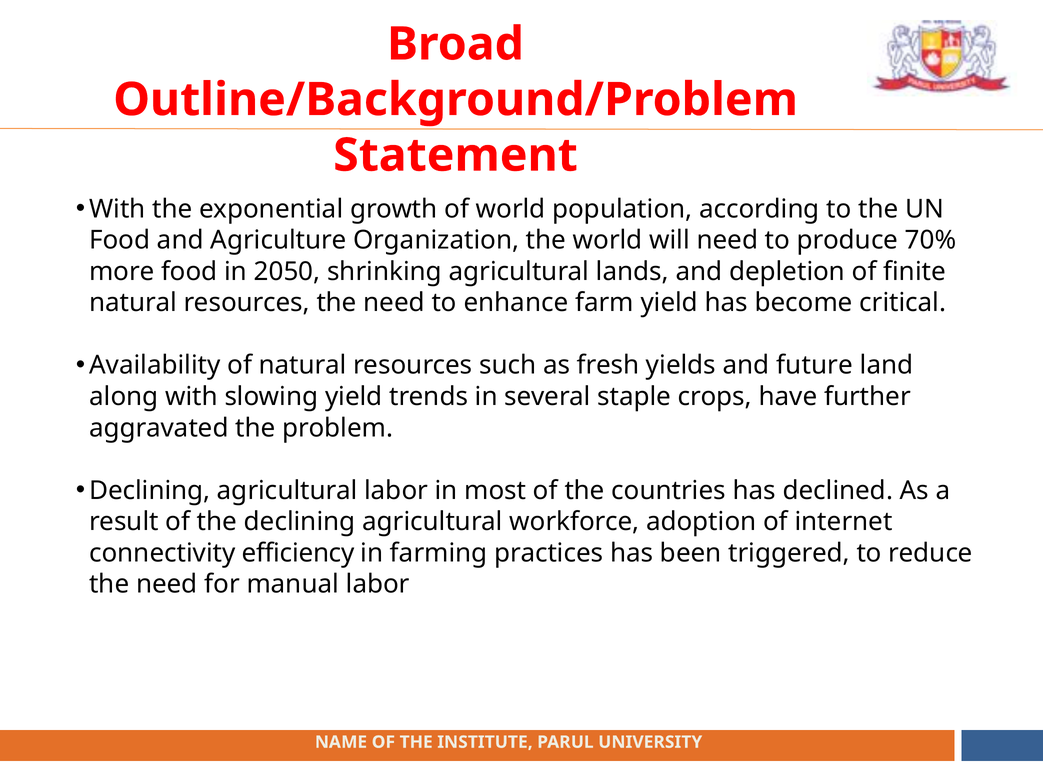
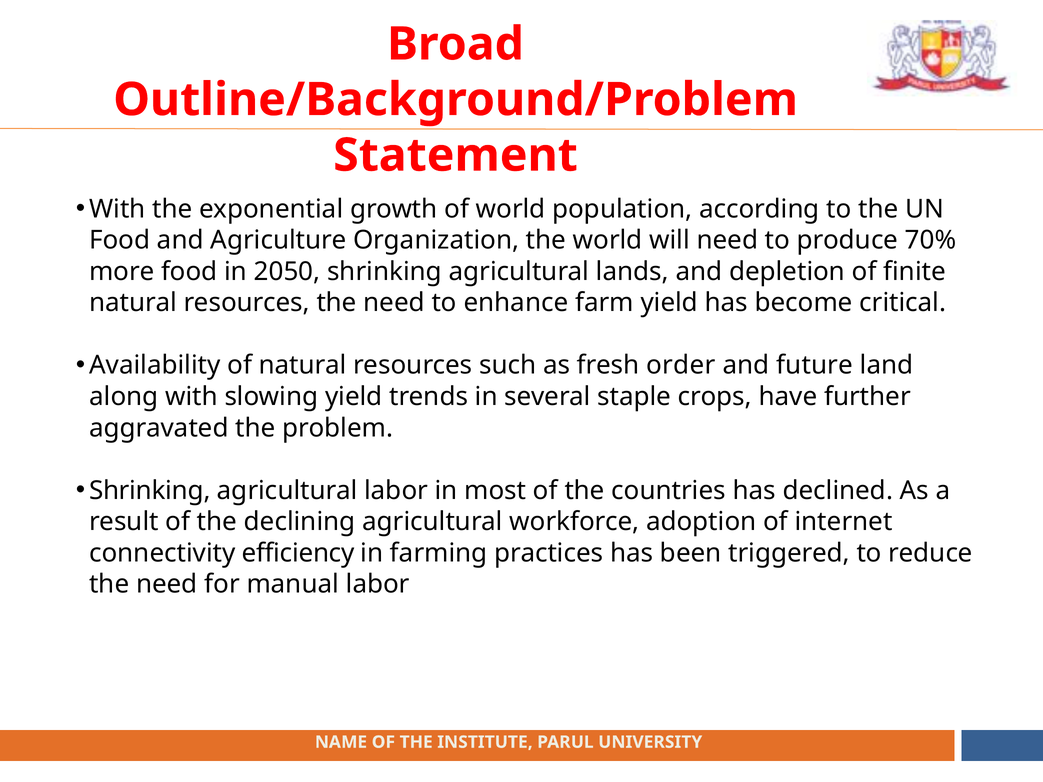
yields: yields -> order
Declining at (150, 491): Declining -> Shrinking
